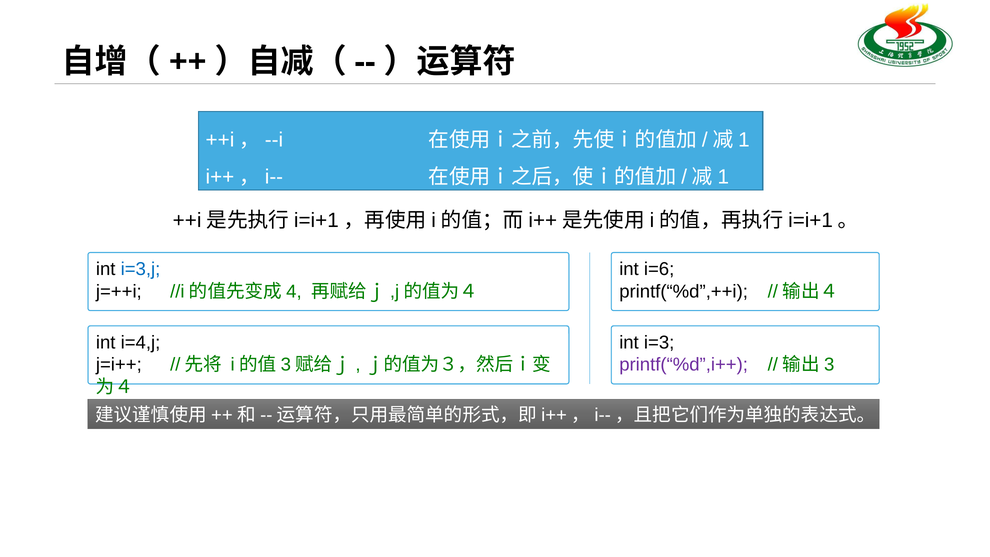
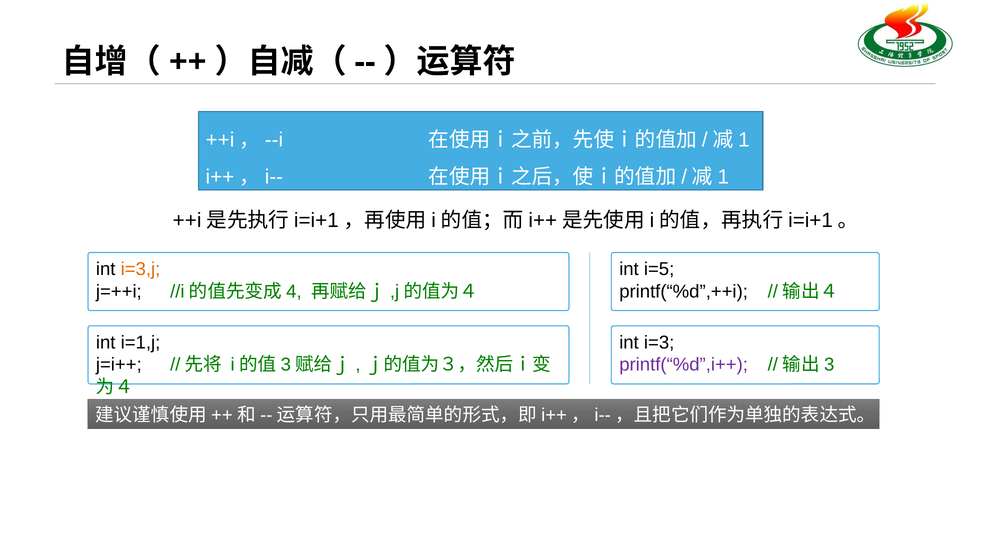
i=3,j colour: blue -> orange
i=6: i=6 -> i=5
i=4,j: i=4,j -> i=1,j
